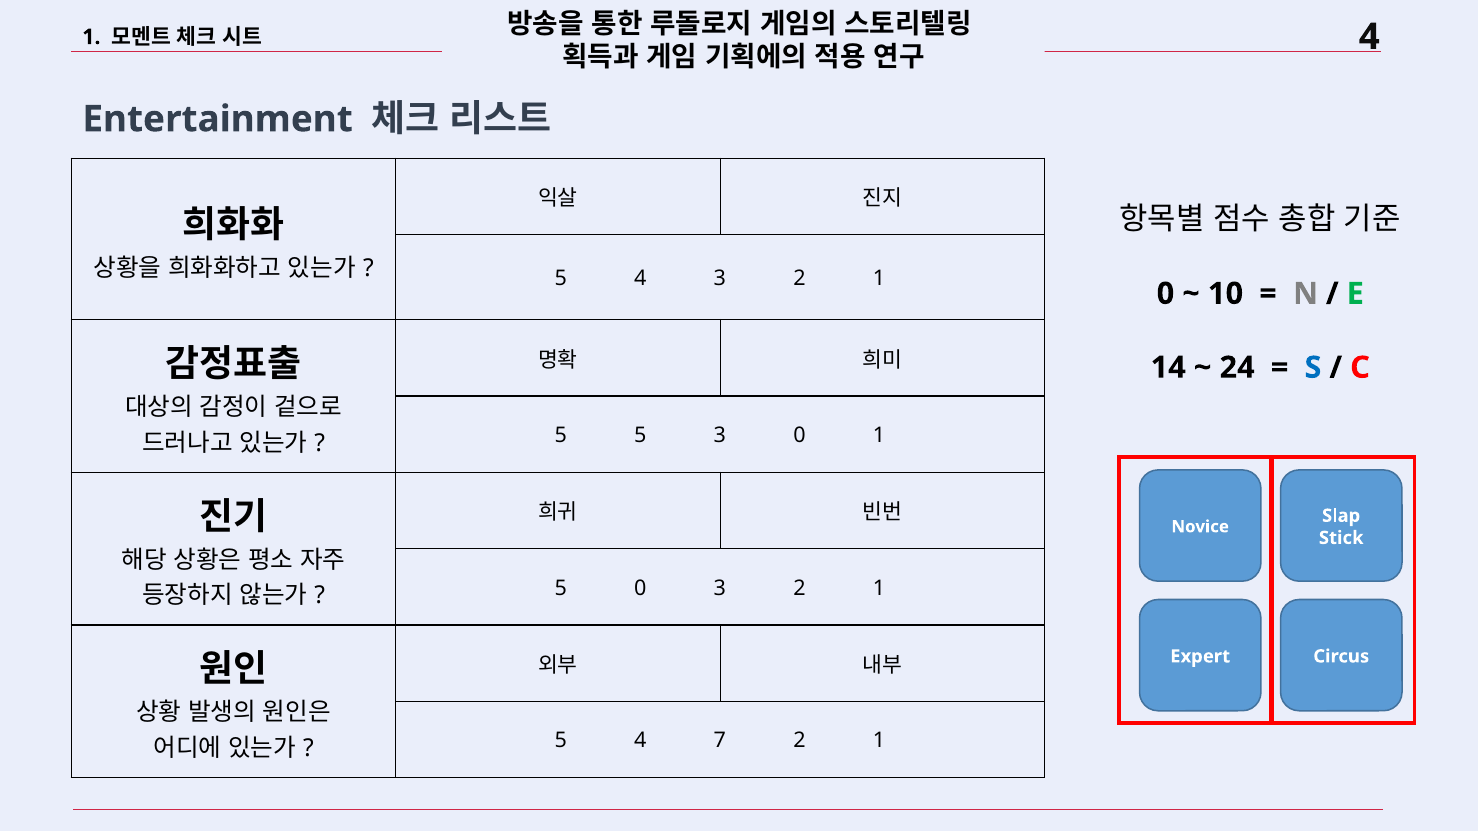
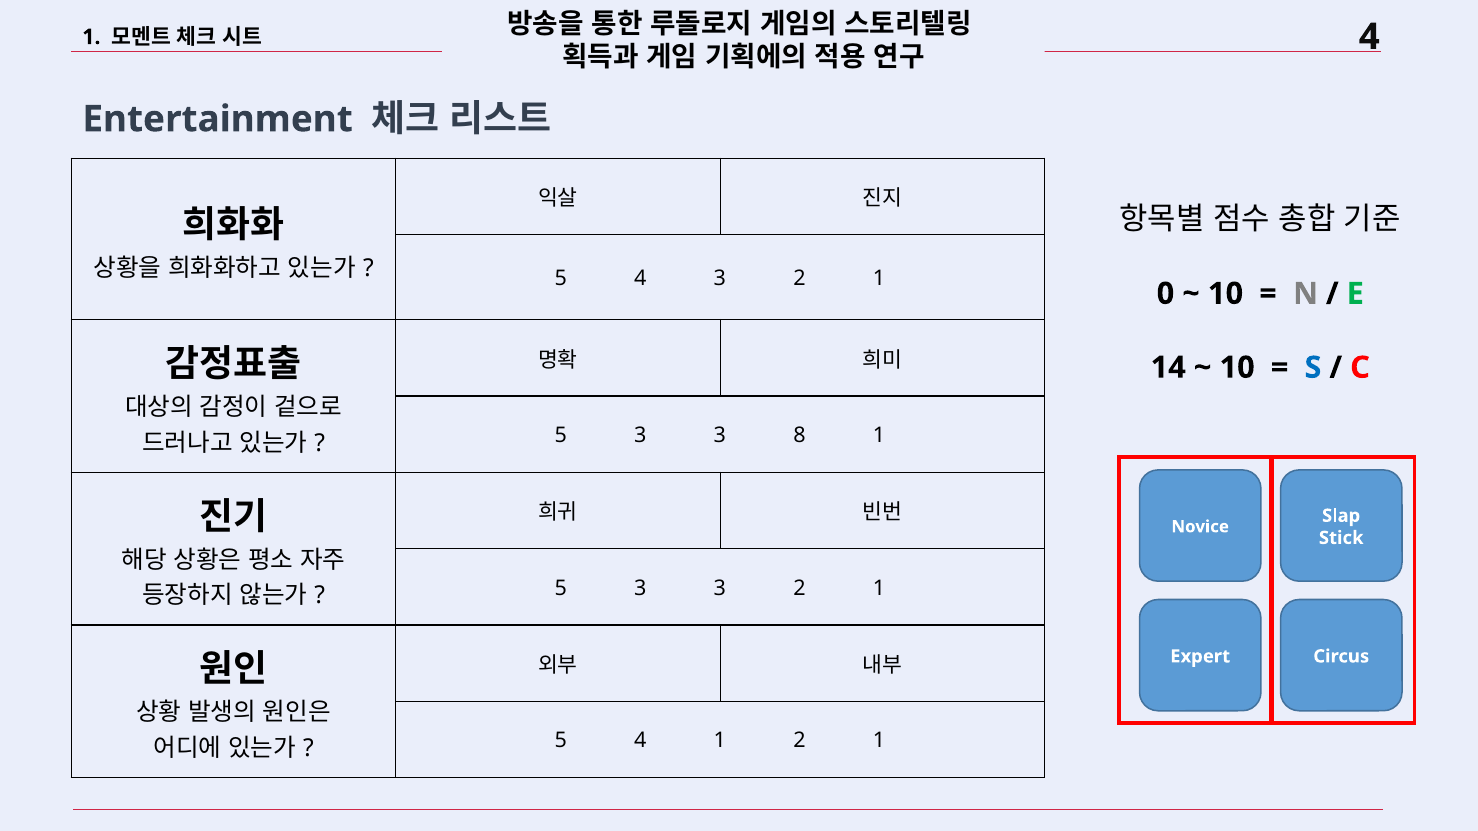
24 at (1237, 368): 24 -> 10
5 at (640, 436): 5 -> 3
3 0: 0 -> 8
0 at (640, 588): 0 -> 3
4 7: 7 -> 1
